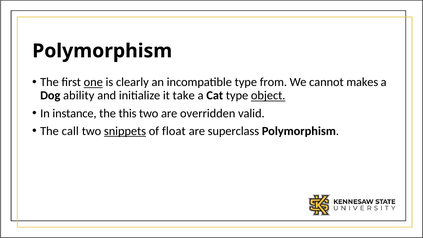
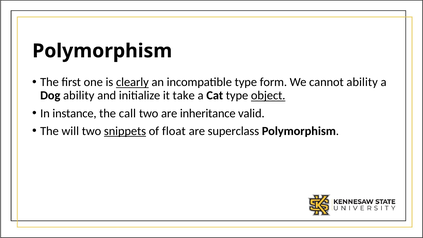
one underline: present -> none
clearly underline: none -> present
from: from -> form
cannot makes: makes -> ability
this: this -> call
overridden: overridden -> inheritance
call: call -> will
